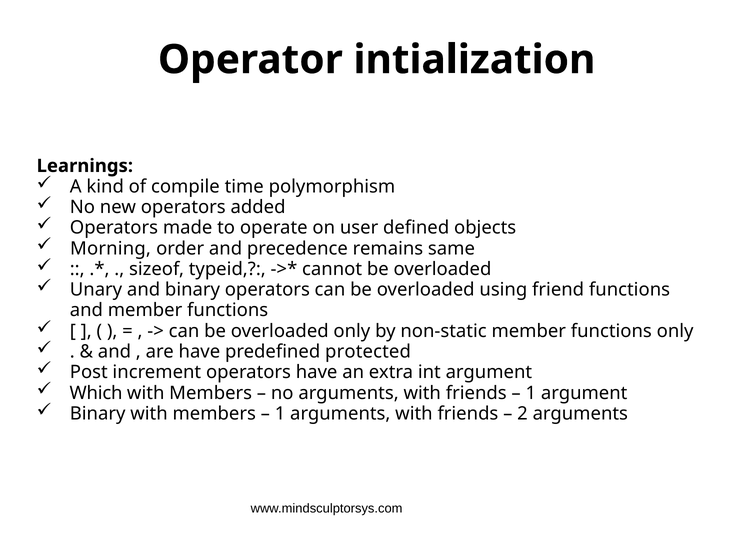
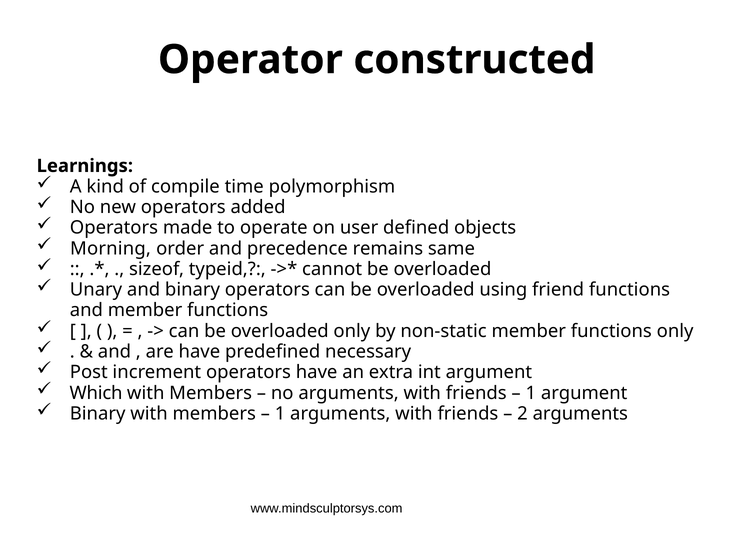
intialization: intialization -> constructed
protected: protected -> necessary
